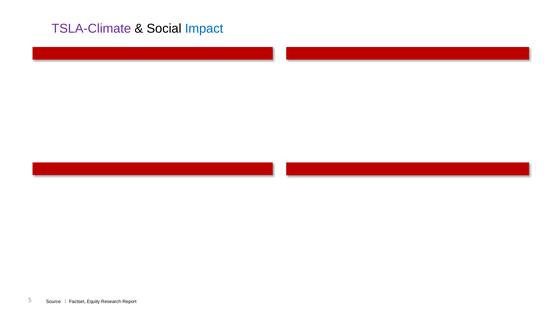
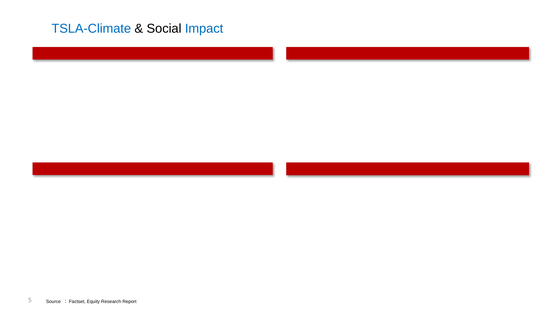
TSLA-Climate colour: purple -> blue
